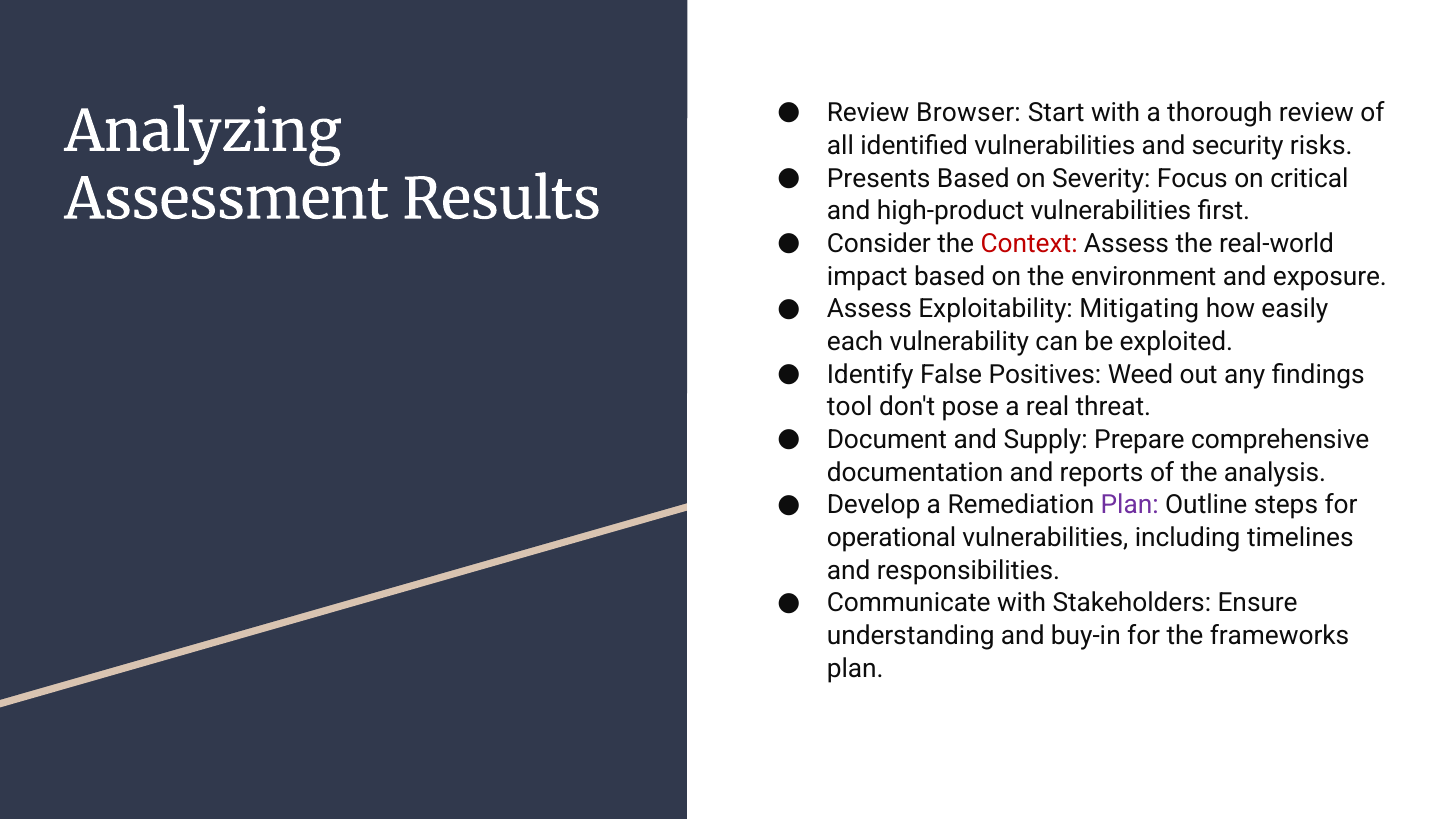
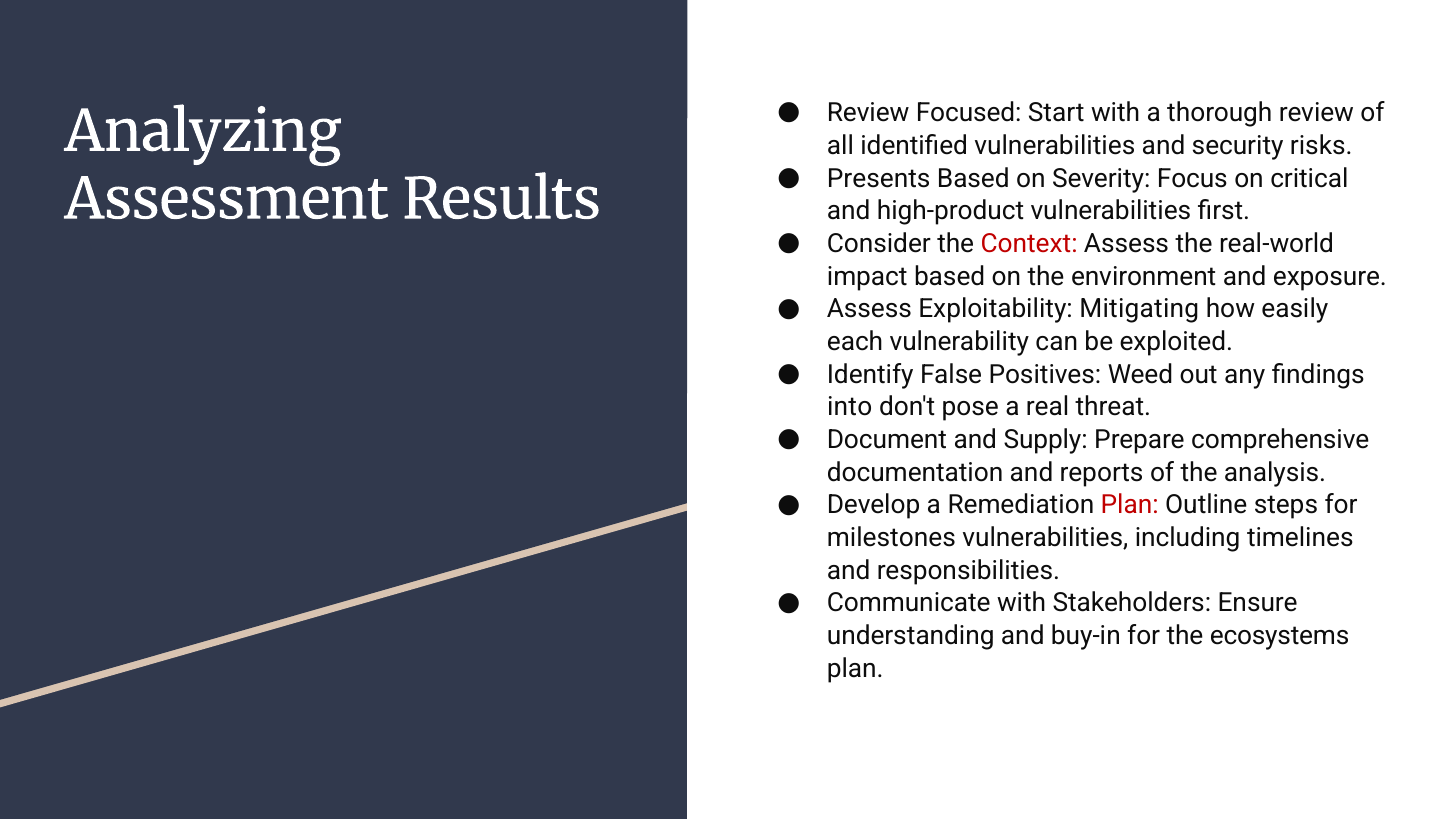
Browser: Browser -> Focused
tool: tool -> into
Plan at (1130, 505) colour: purple -> red
operational: operational -> milestones
frameworks: frameworks -> ecosystems
